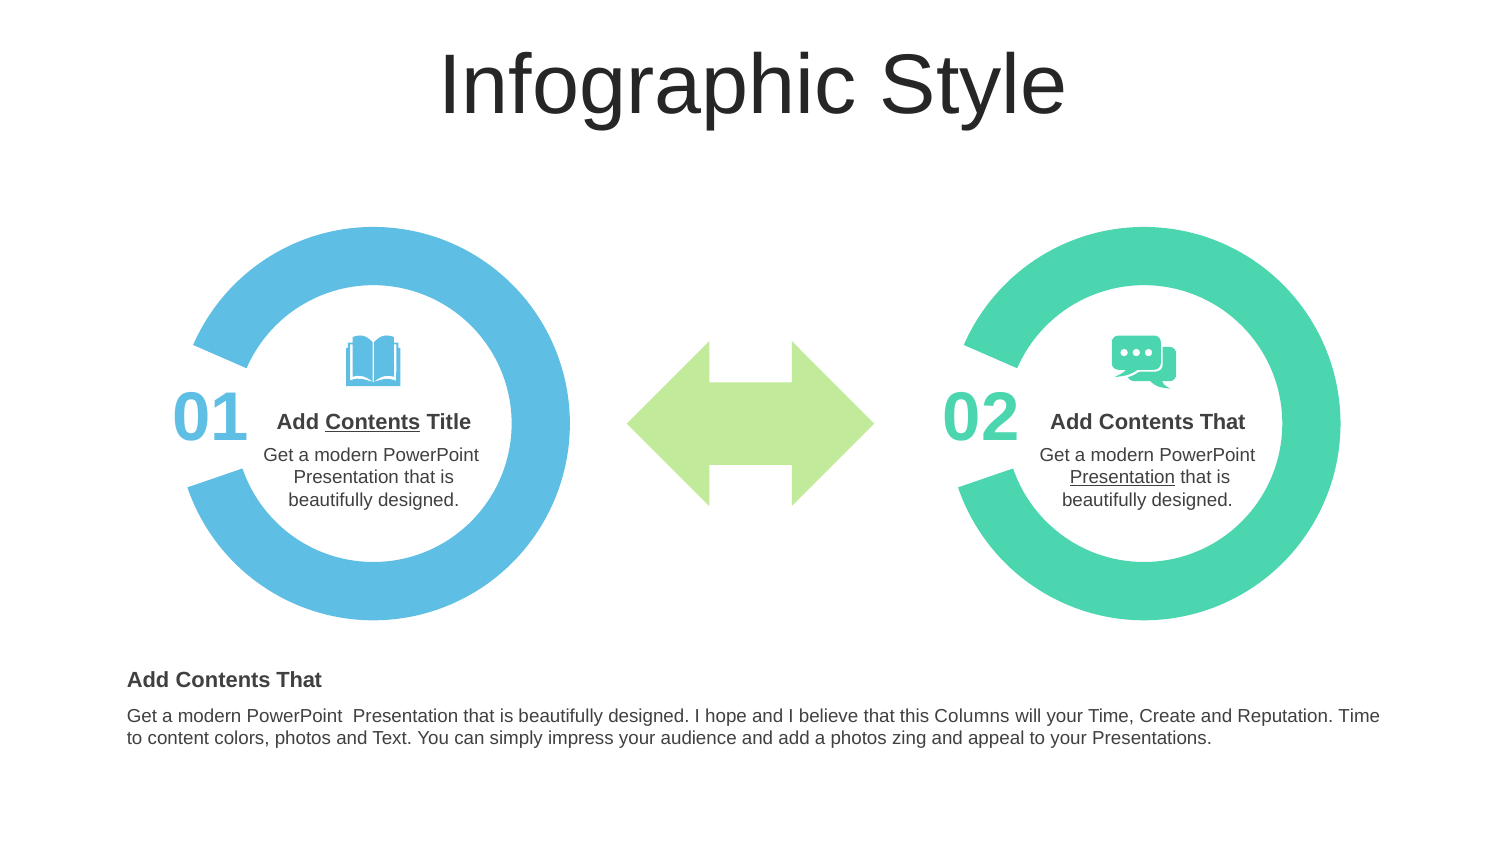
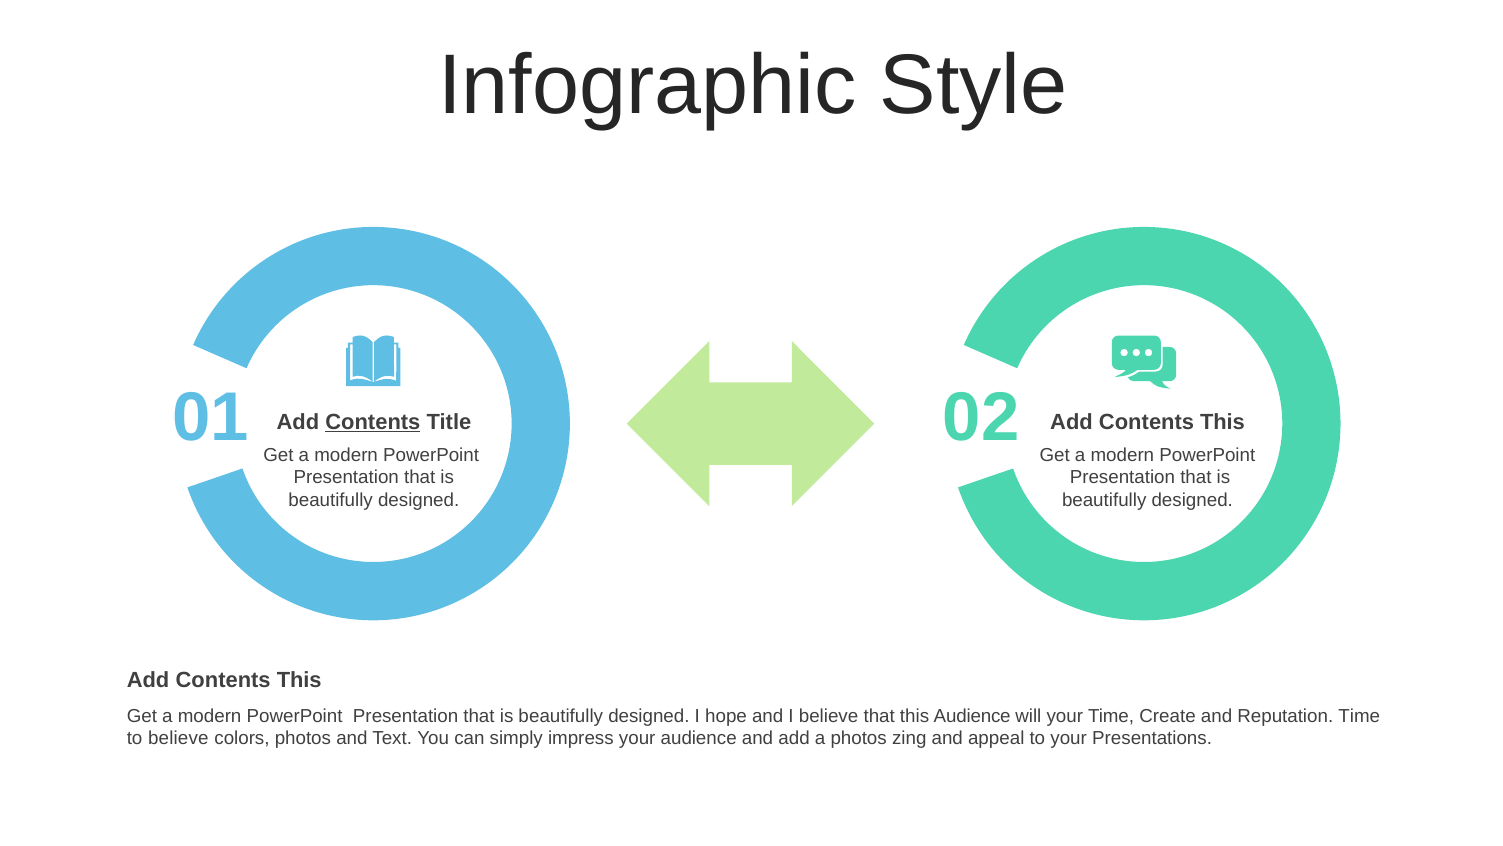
That at (1223, 422): That -> This
Presentation at (1122, 477) underline: present -> none
That at (299, 679): That -> This
this Columns: Columns -> Audience
to content: content -> believe
